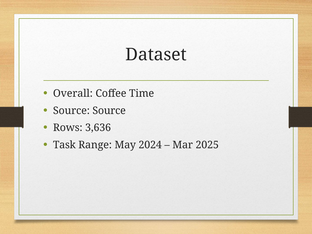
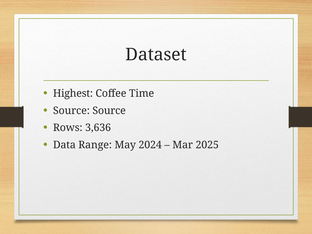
Overall: Overall -> Highest
Task: Task -> Data
